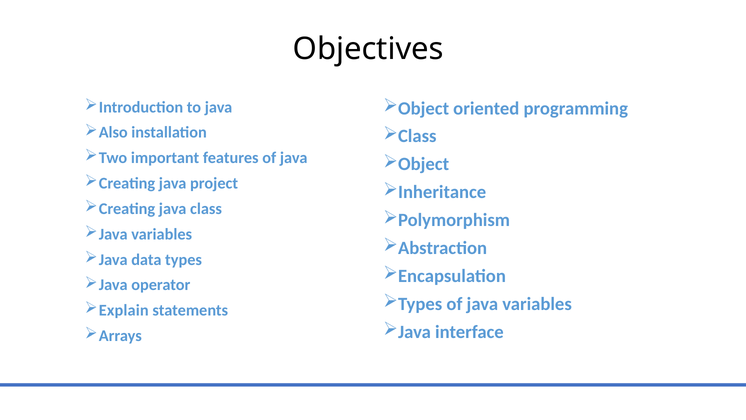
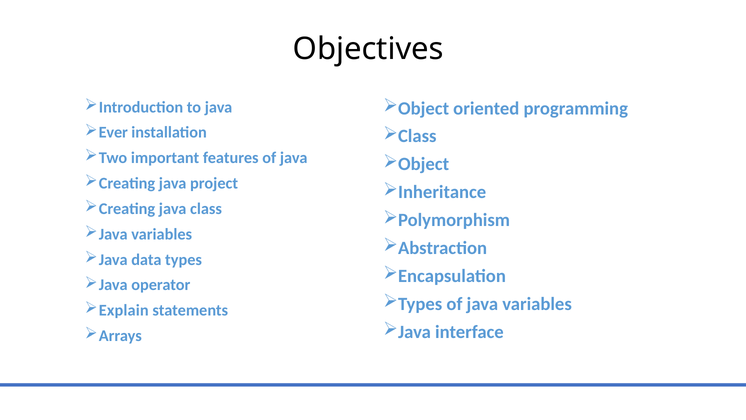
Also: Also -> Ever
